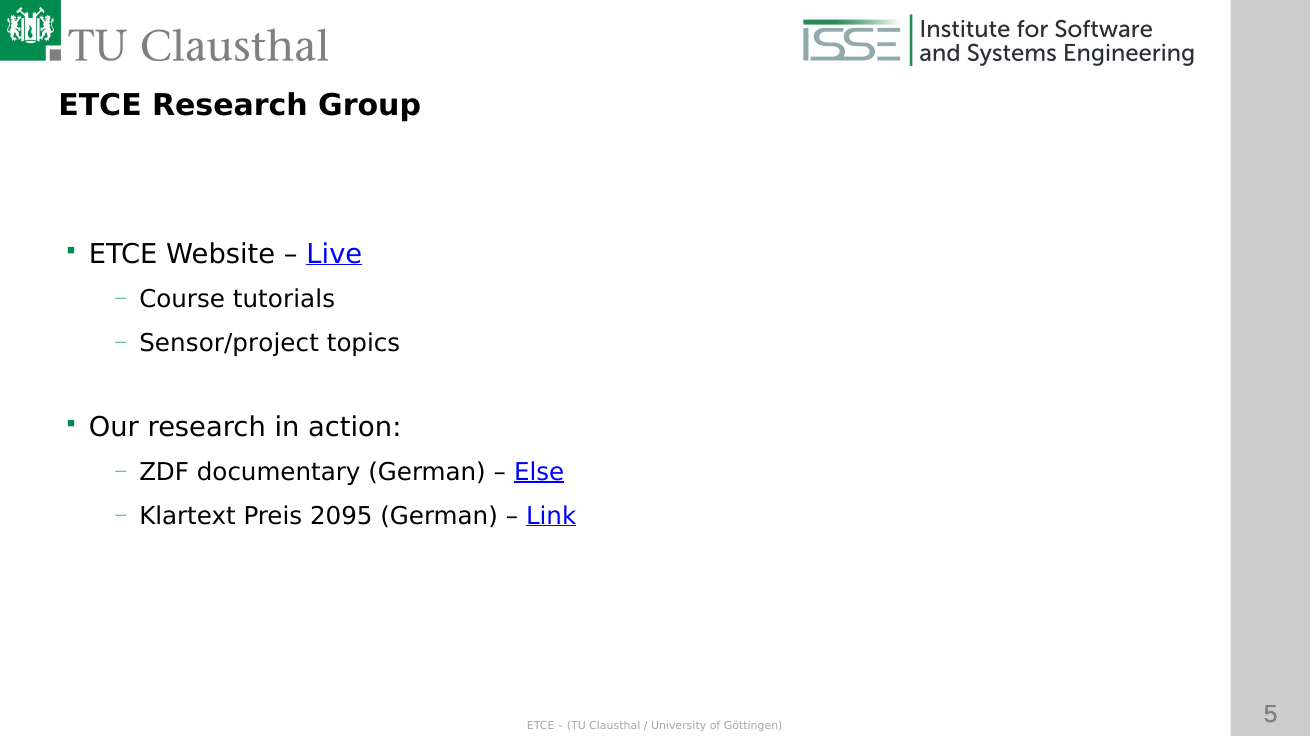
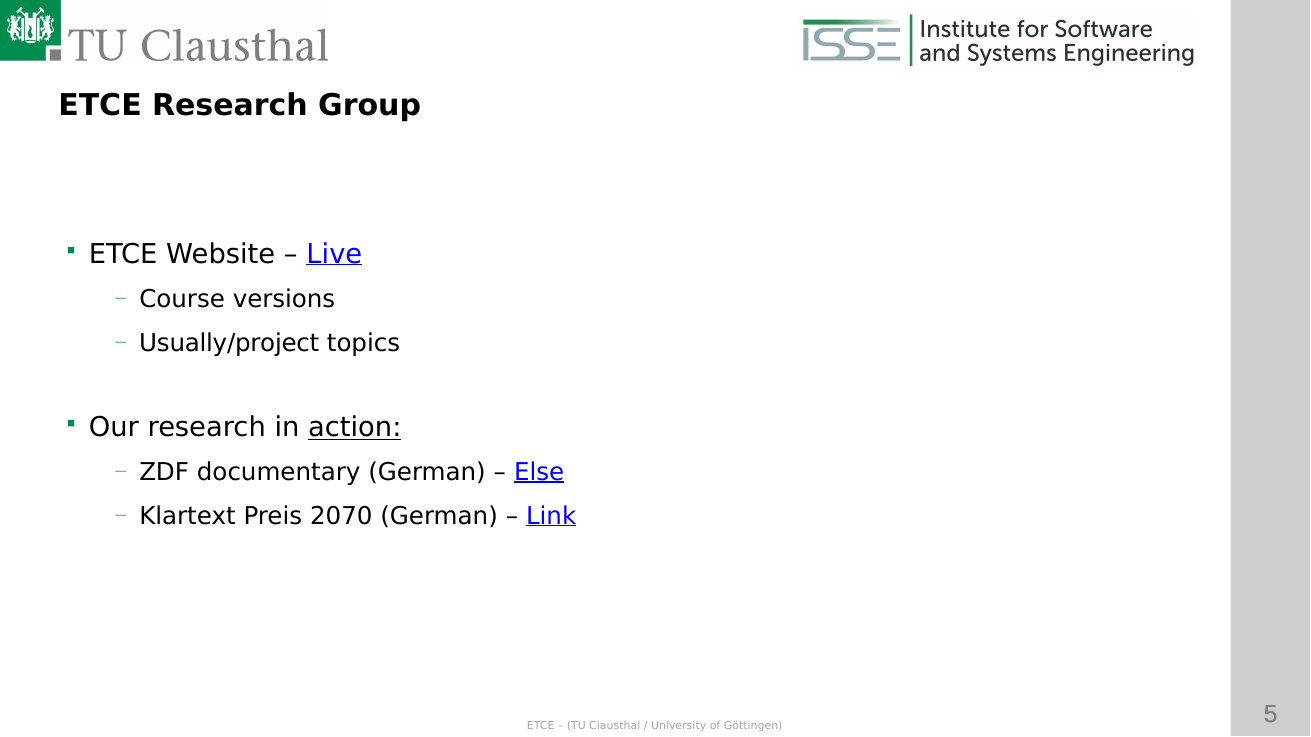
tutorials: tutorials -> versions
Sensor/project: Sensor/project -> Usually/project
action underline: none -> present
2095: 2095 -> 2070
